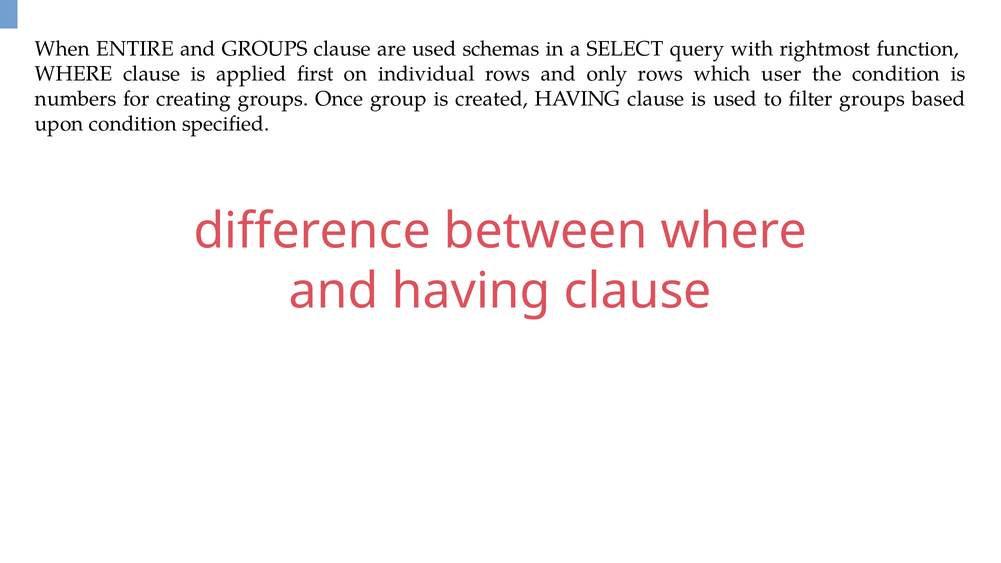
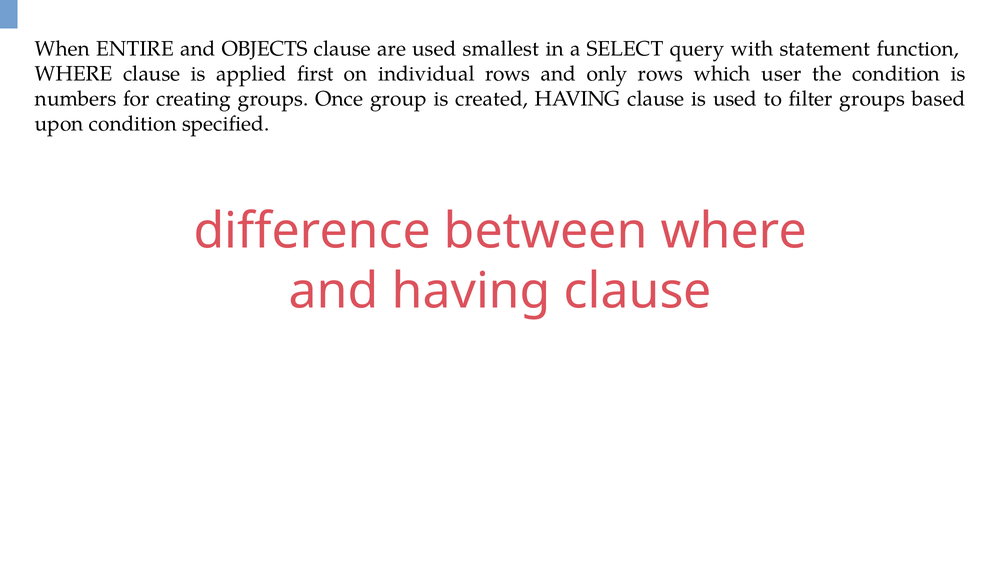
and GROUPS: GROUPS -> OBJECTS
schemas: schemas -> smallest
rightmost: rightmost -> statement
